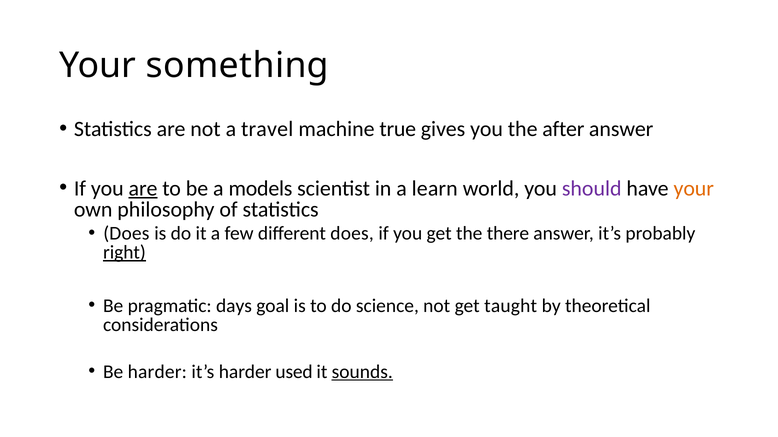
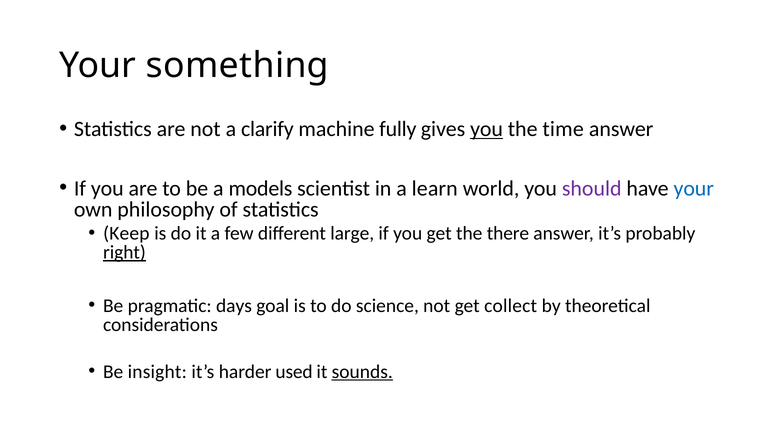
travel: travel -> clarify
true: true -> fully
you at (487, 129) underline: none -> present
after: after -> time
are at (143, 189) underline: present -> none
your at (694, 189) colour: orange -> blue
Does at (126, 234): Does -> Keep
different does: does -> large
taught: taught -> collect
Be harder: harder -> insight
